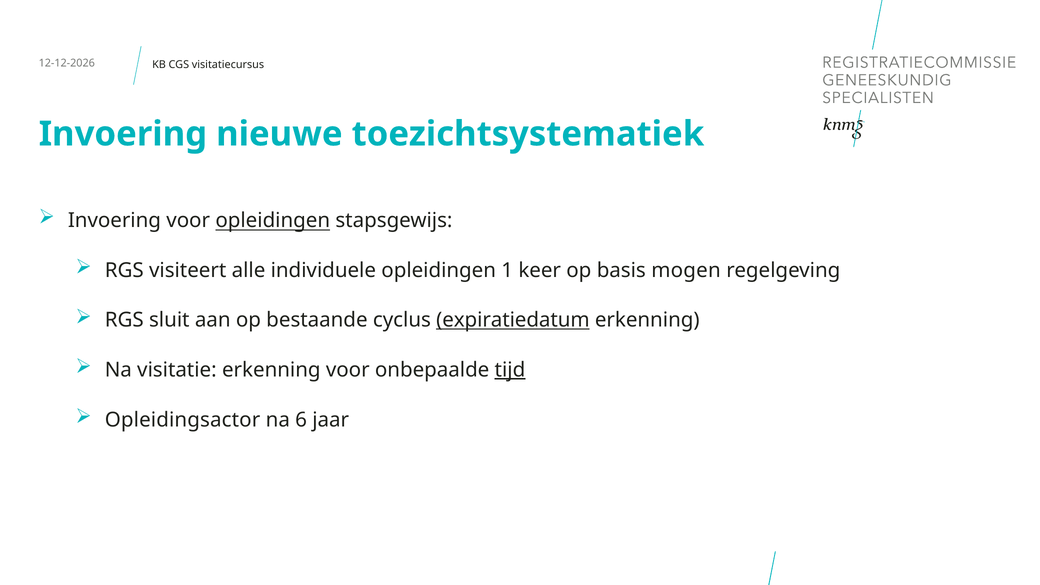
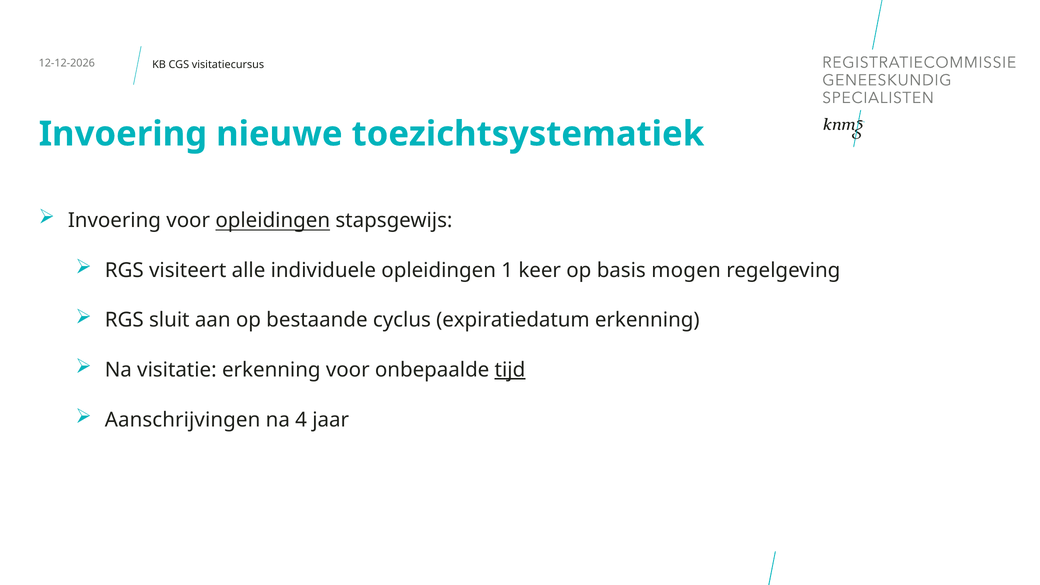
expiratiedatum underline: present -> none
Opleidingsactor: Opleidingsactor -> Aanschrijvingen
6: 6 -> 4
